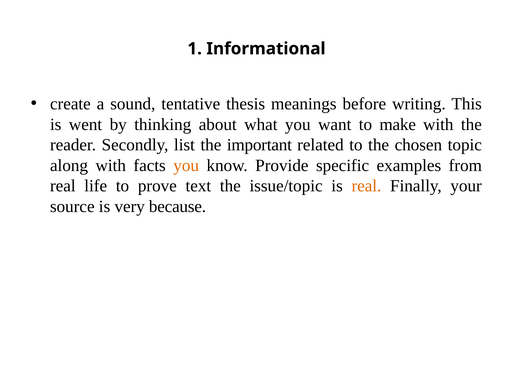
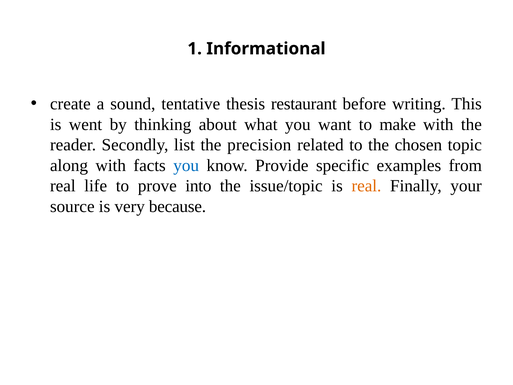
meanings: meanings -> restaurant
important: important -> precision
you at (186, 165) colour: orange -> blue
text: text -> into
